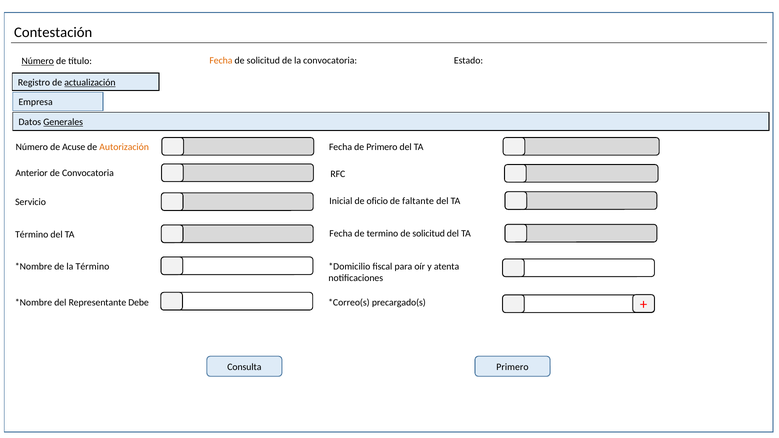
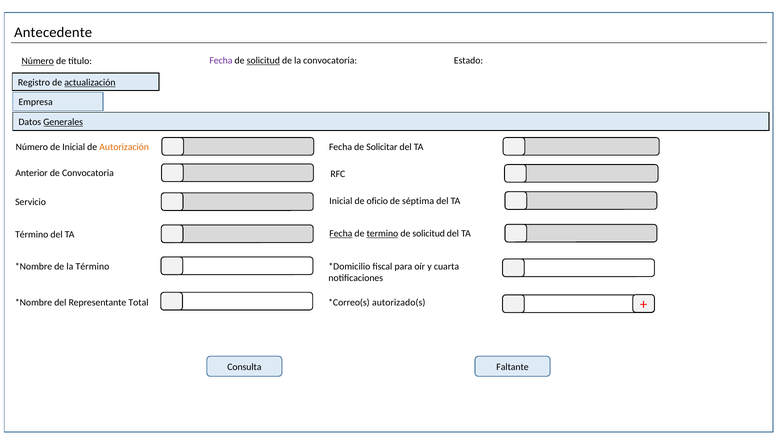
Contestación: Contestación -> Antecedente
Fecha at (221, 61) colour: orange -> purple
solicitud at (263, 61) underline: none -> present
de Acuse: Acuse -> Inicial
de Primero: Primero -> Solicitar
faltante: faltante -> séptima
Fecha at (341, 234) underline: none -> present
termino underline: none -> present
atenta: atenta -> cuarta
precargado(s: precargado(s -> autorizado(s
Debe: Debe -> Total
Primero at (512, 367): Primero -> Faltante
